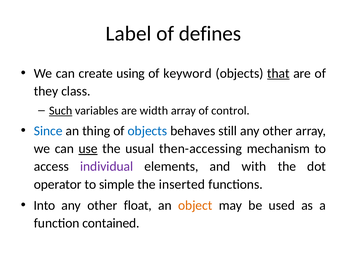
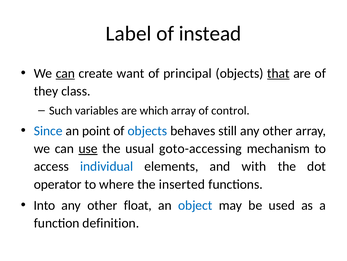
defines: defines -> instead
can at (65, 73) underline: none -> present
using: using -> want
keyword: keyword -> principal
Such underline: present -> none
width: width -> which
thing: thing -> point
then-accessing: then-accessing -> goto-accessing
individual colour: purple -> blue
simple: simple -> where
object colour: orange -> blue
contained: contained -> definition
